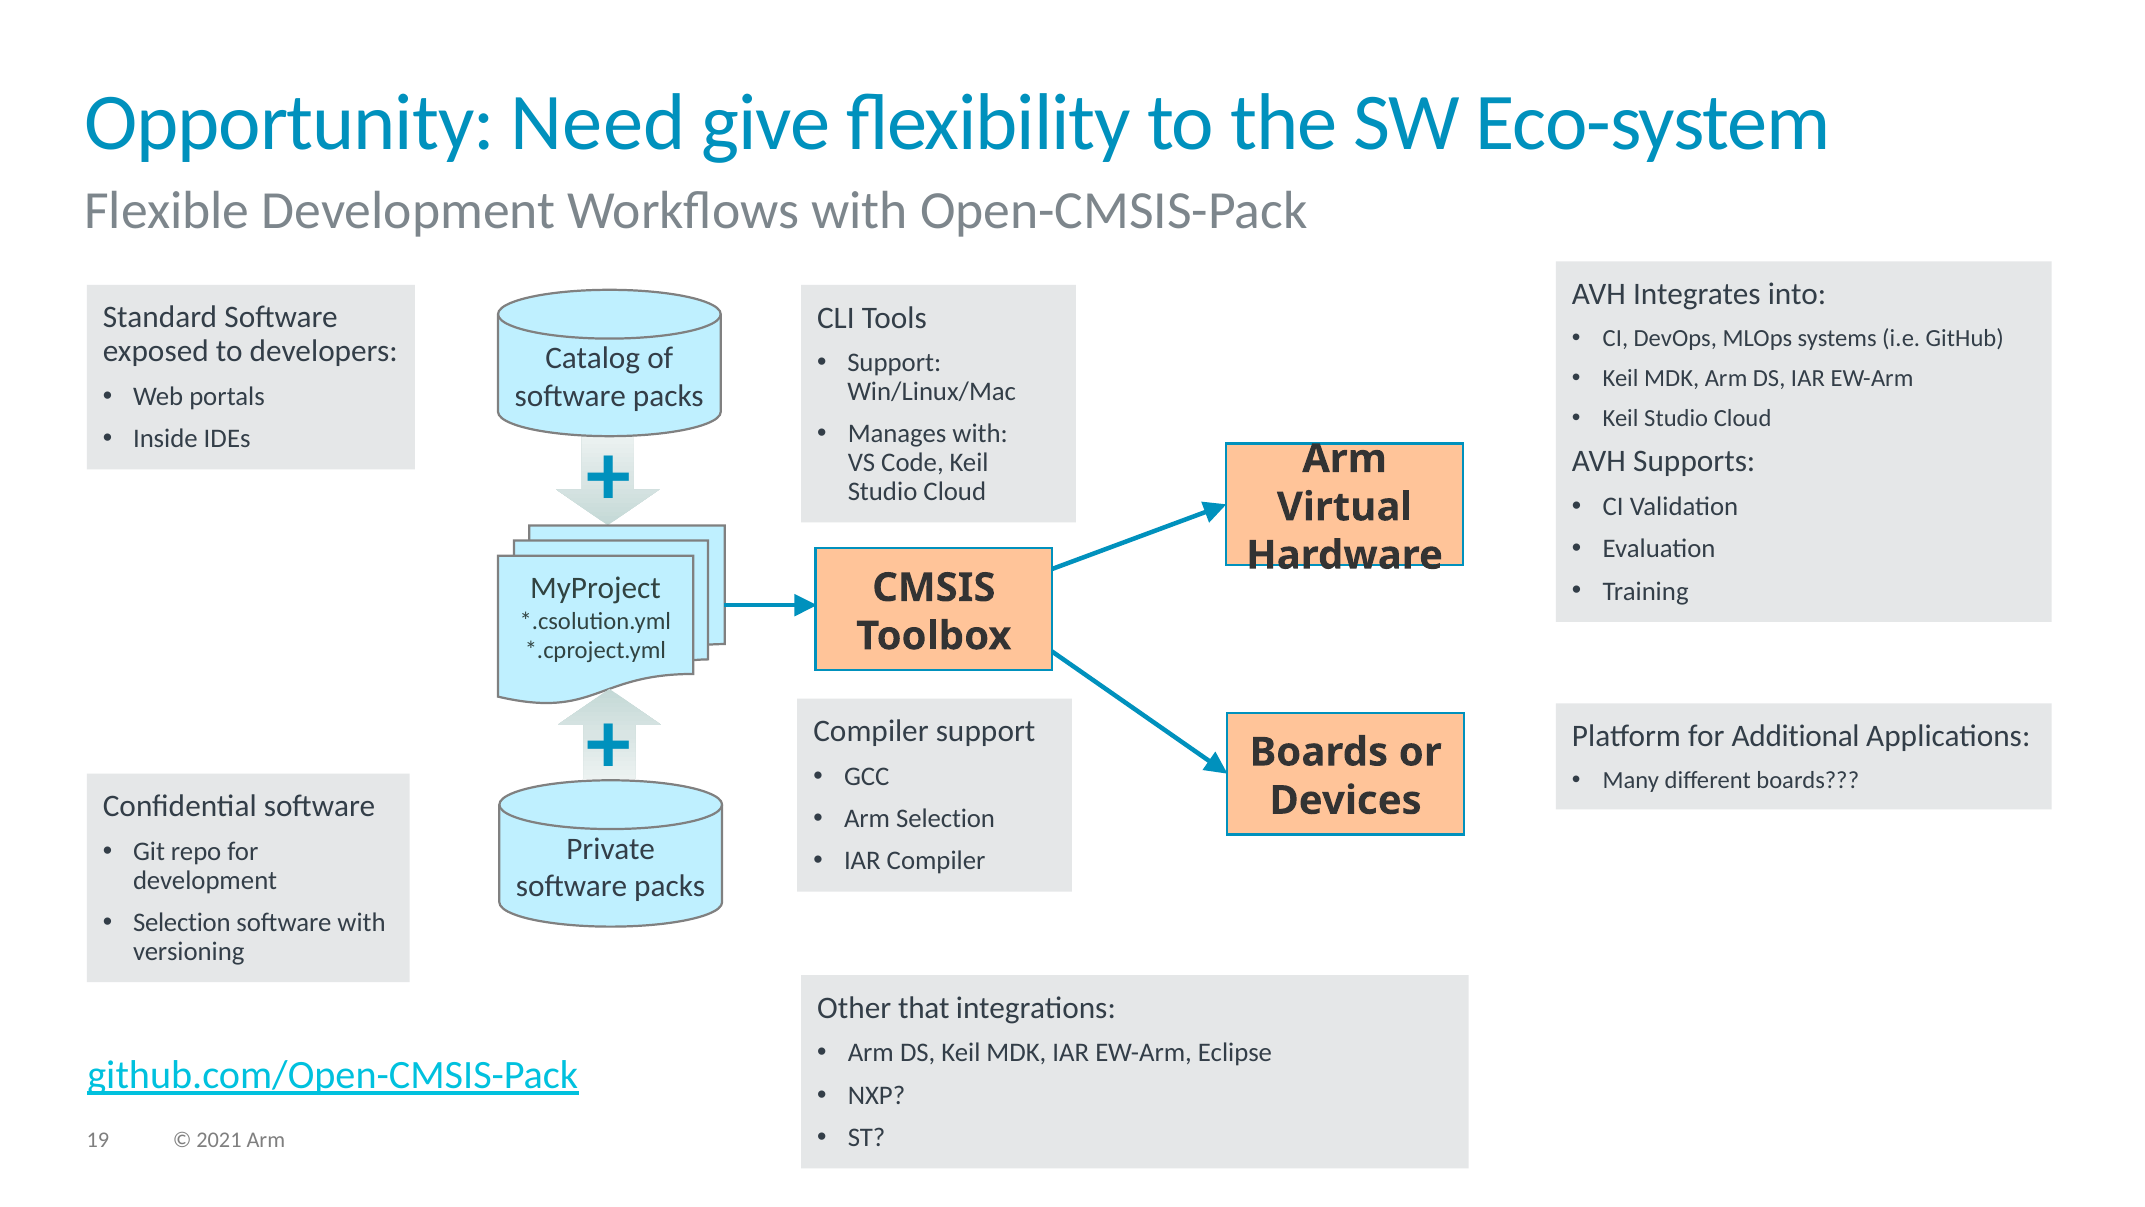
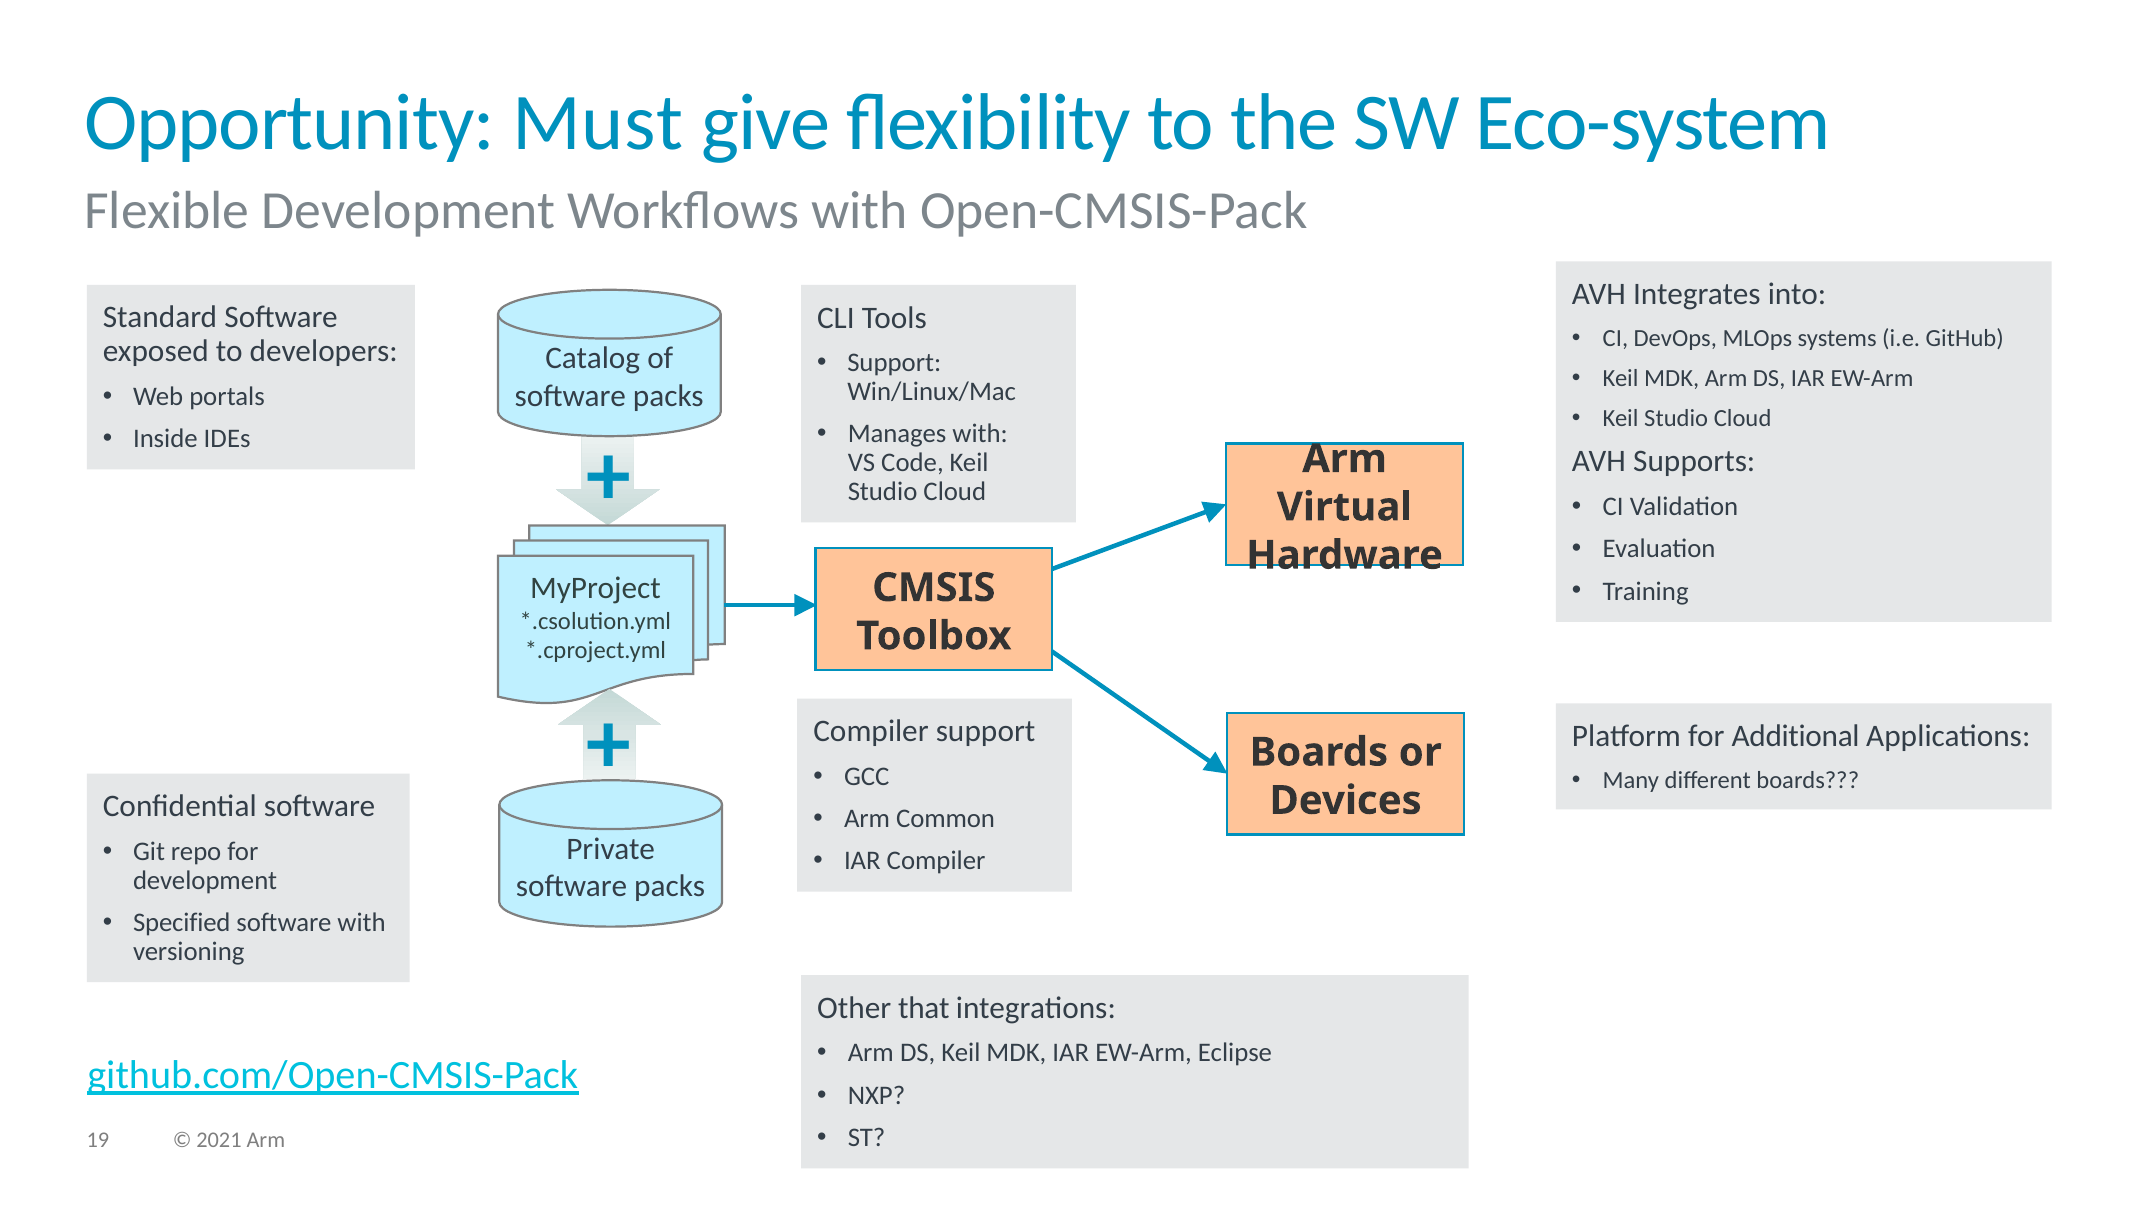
Need: Need -> Must
Arm Selection: Selection -> Common
Selection at (182, 922): Selection -> Specified
